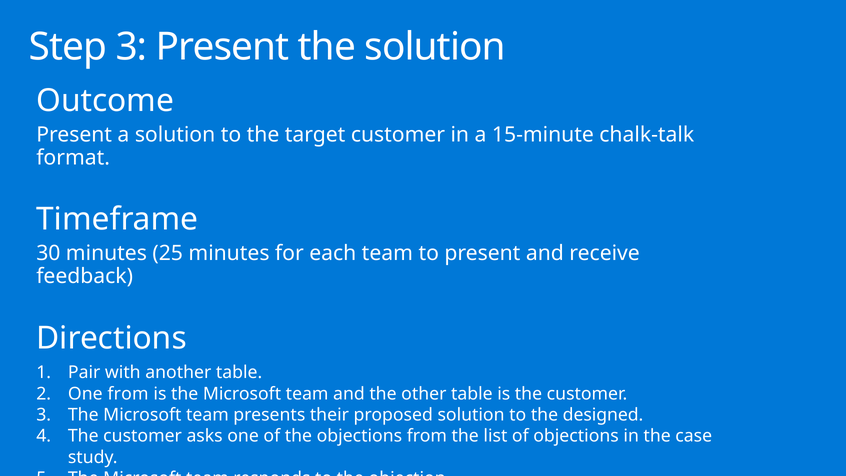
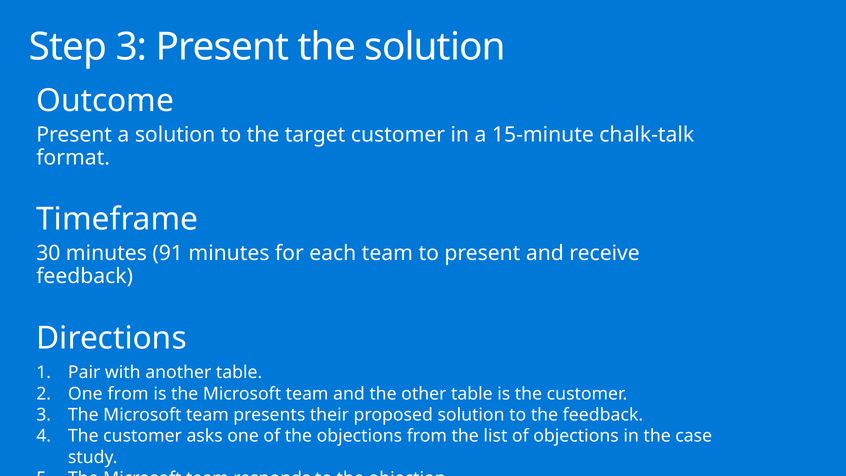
25: 25 -> 91
the designed: designed -> feedback
